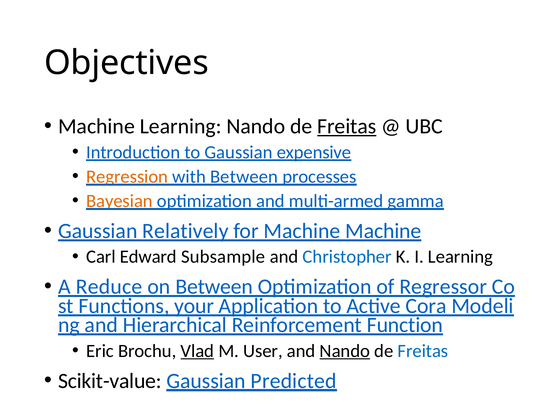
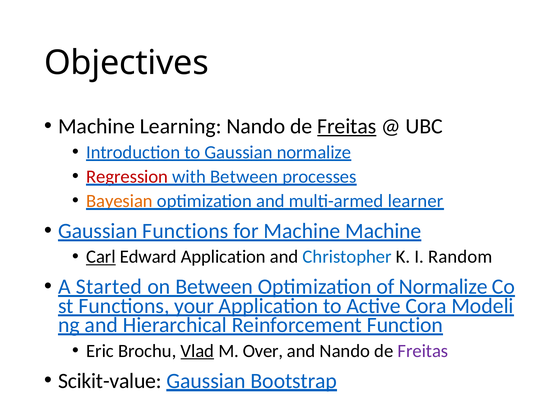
Gaussian expensive: expensive -> normalize
Regression colour: orange -> red
gamma: gamma -> learner
Gaussian Relatively: Relatively -> Functions
Carl underline: none -> present
Edward Subsample: Subsample -> Application
I Learning: Learning -> Random
Reduce: Reduce -> Started
of Regressor: Regressor -> Normalize
User: User -> Over
Nando at (345, 351) underline: present -> none
Freitas at (423, 351) colour: blue -> purple
Predicted: Predicted -> Bootstrap
